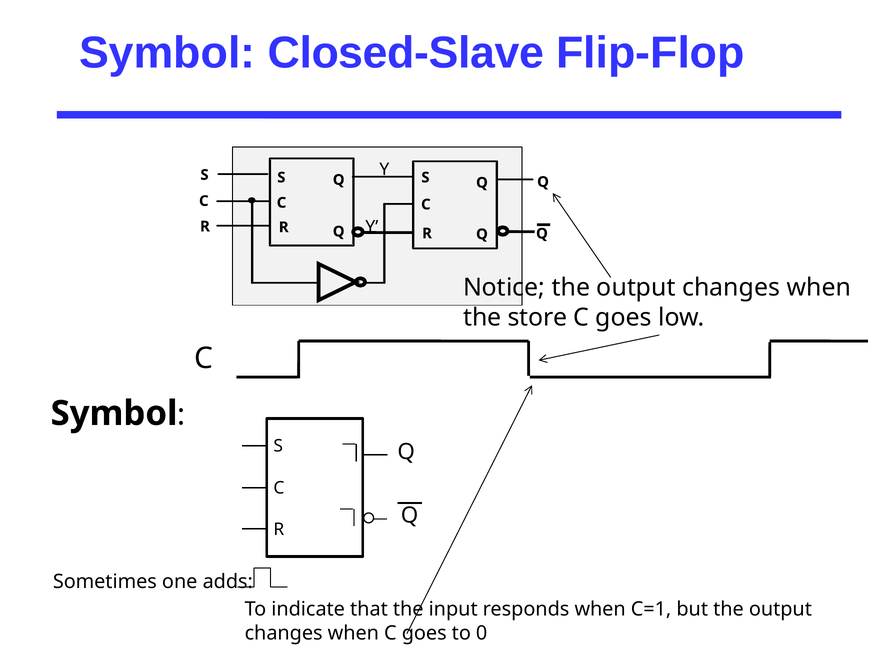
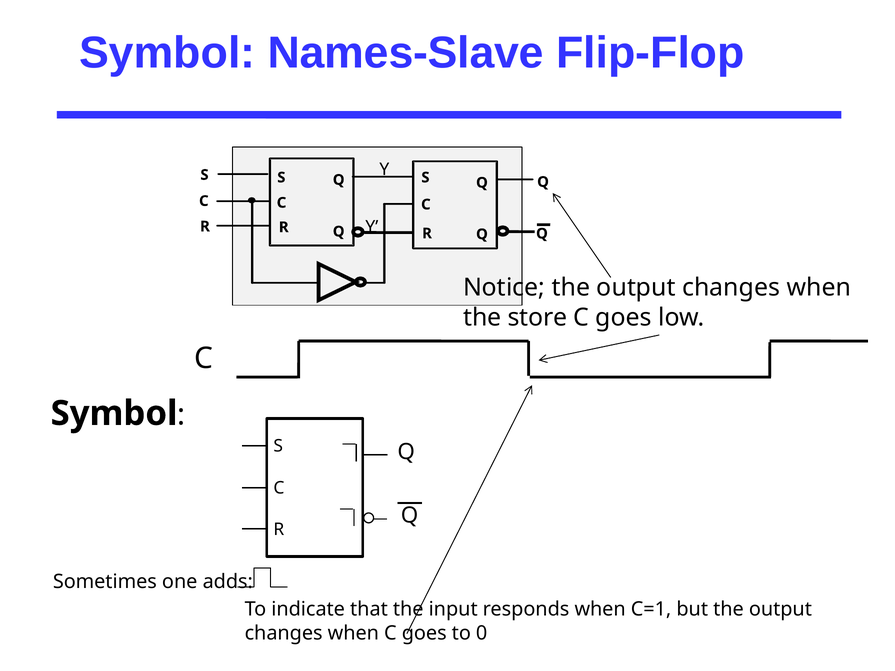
Closed-Slave: Closed-Slave -> Names-Slave
